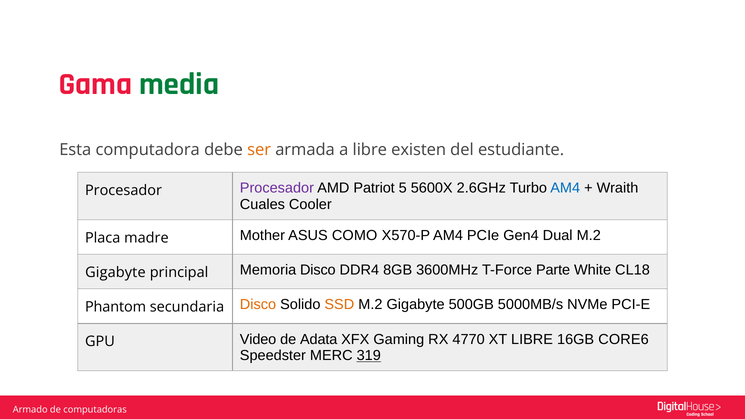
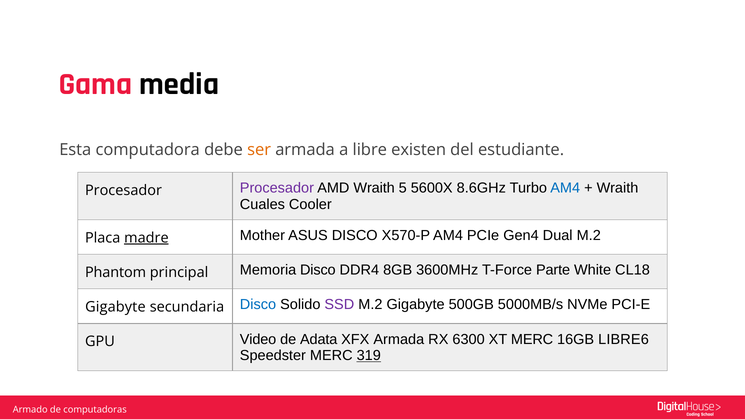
media colour: green -> black
AMD Patriot: Patriot -> Wraith
2.6GHz: 2.6GHz -> 8.6GHz
madre underline: none -> present
ASUS COMO: COMO -> DISCO
Gigabyte at (115, 272): Gigabyte -> Phantom
Phantom at (116, 307): Phantom -> Gigabyte
Disco at (258, 305) colour: orange -> blue
SSD colour: orange -> purple
XFX Gaming: Gaming -> Armada
4770: 4770 -> 6300
XT LIBRE: LIBRE -> MERC
CORE6: CORE6 -> LIBRE6
